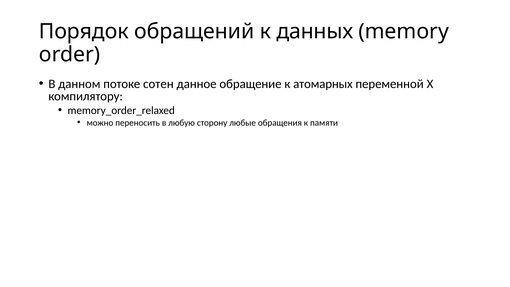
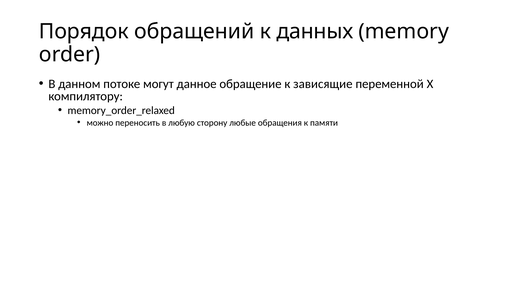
сотен: сотен -> могут
к атомарных: атомарных -> зависящие
